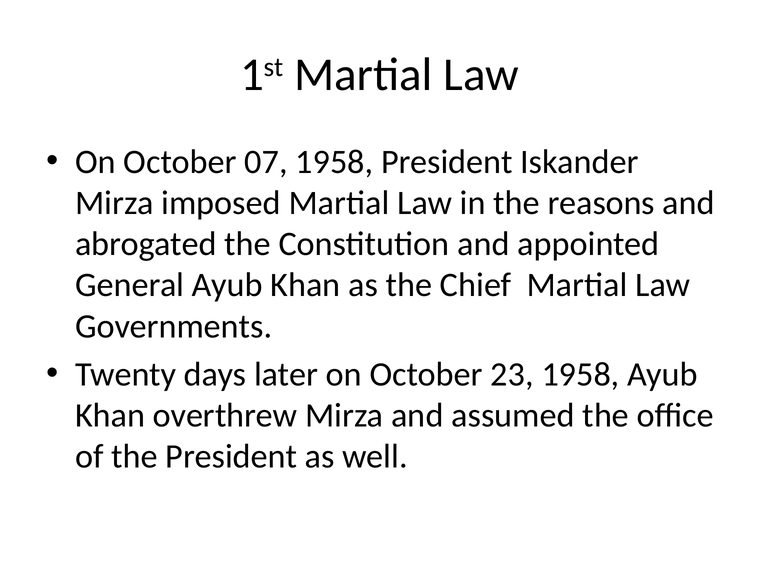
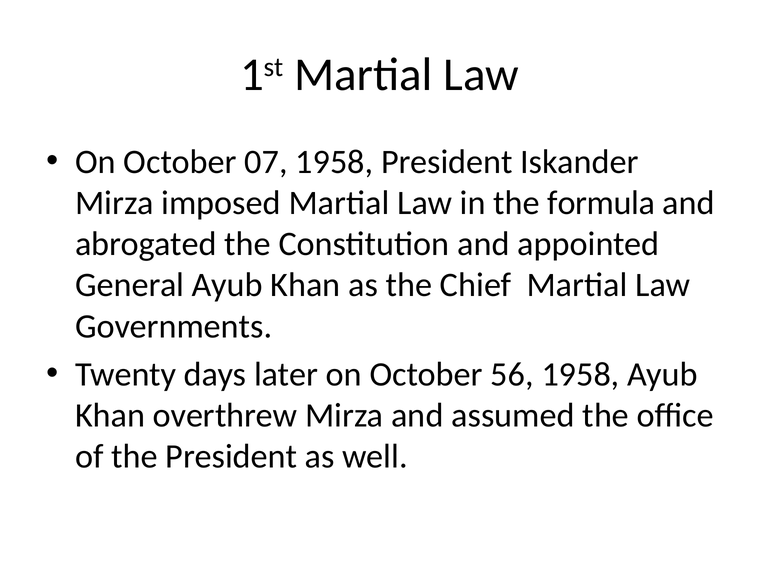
reasons: reasons -> formula
23: 23 -> 56
